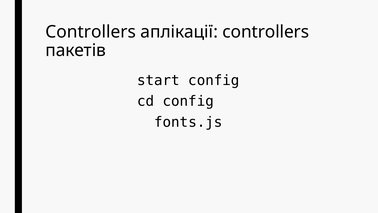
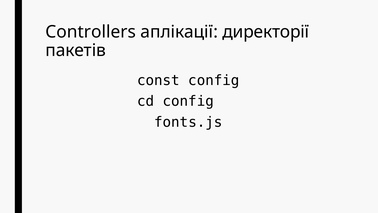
аплікації controllers: controllers -> директорії
start: start -> const
